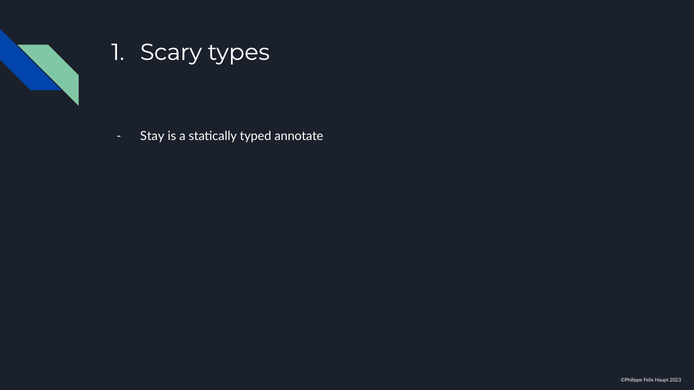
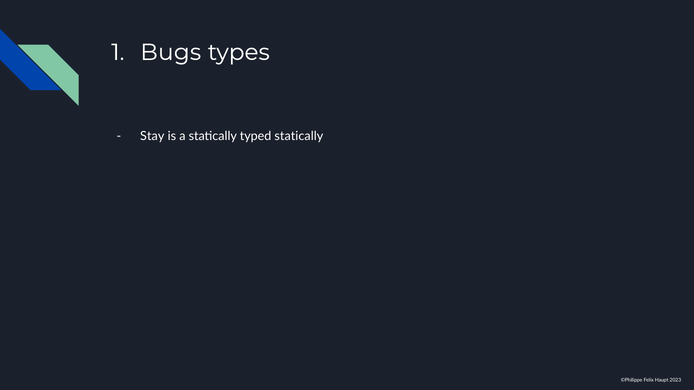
Scary: Scary -> Bugs
typed annotate: annotate -> statically
